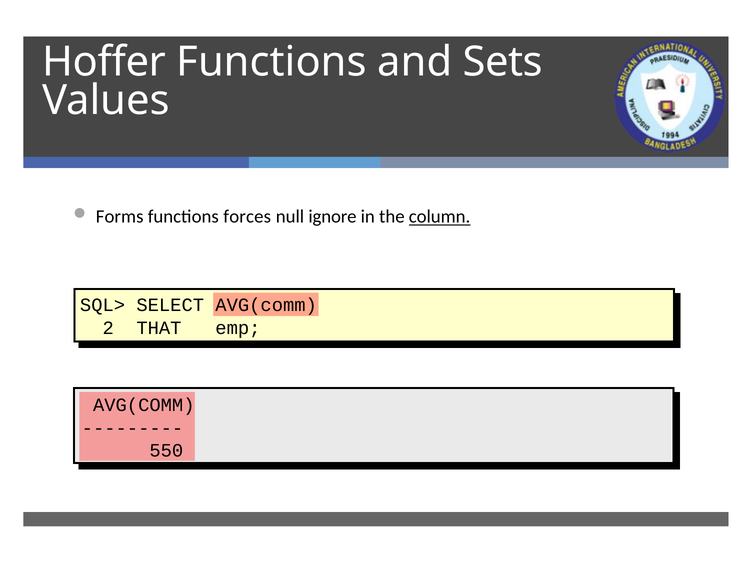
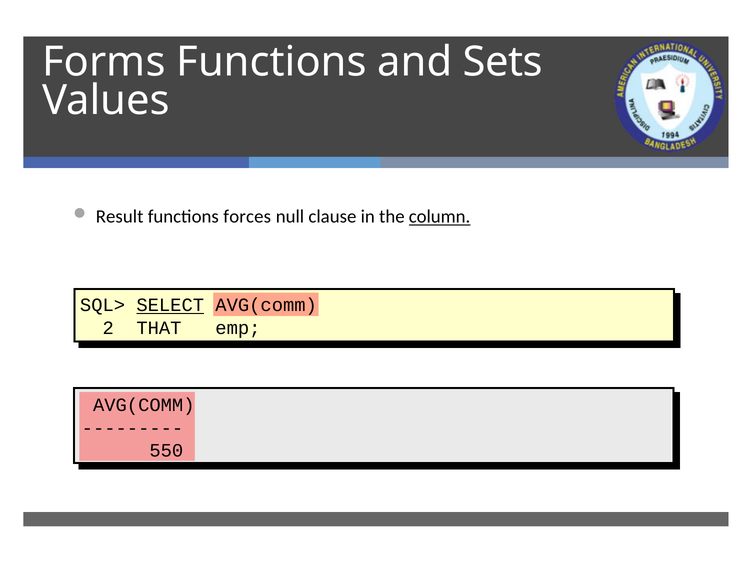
Hoffer: Hoffer -> Forms
Forms: Forms -> Result
ignore: ignore -> clause
SELECT underline: none -> present
